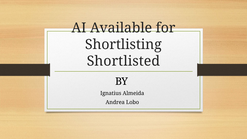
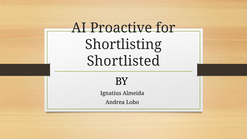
Available: Available -> Proactive
